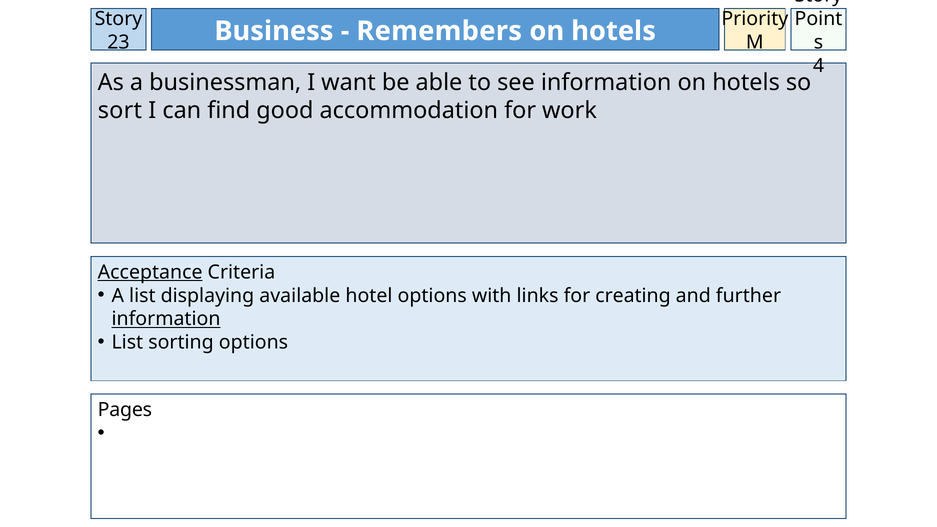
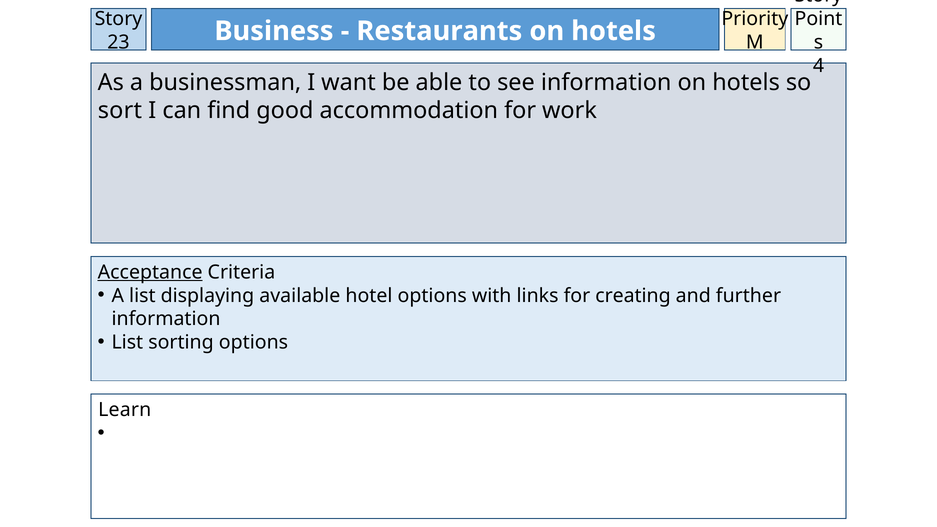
Remembers: Remembers -> Restaurants
information at (166, 319) underline: present -> none
Pages: Pages -> Learn
